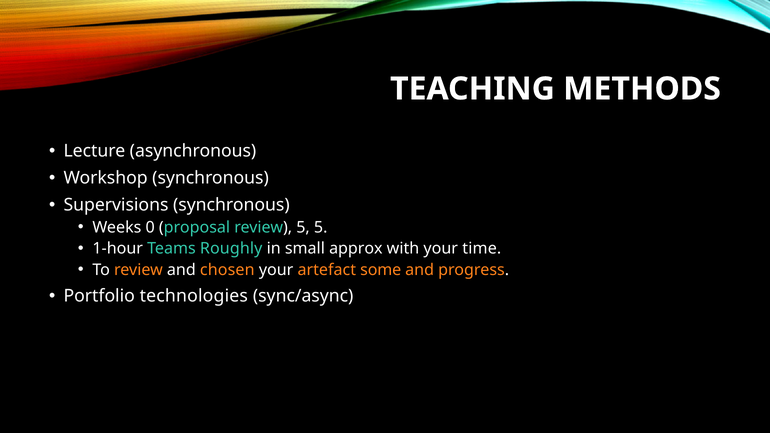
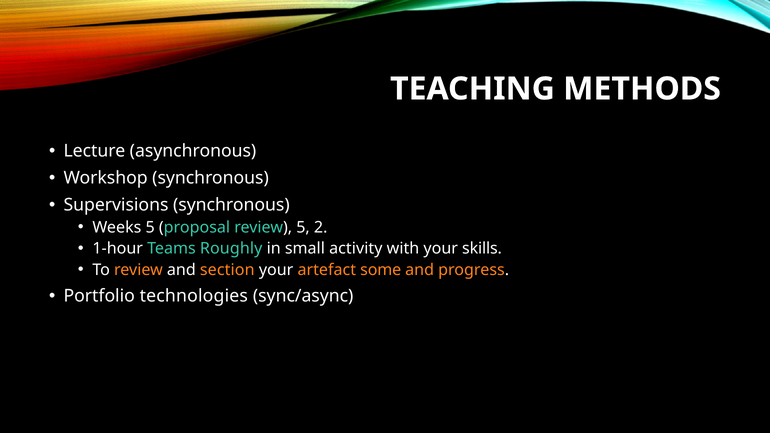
Weeks 0: 0 -> 5
5 5: 5 -> 2
approx: approx -> activity
time: time -> skills
chosen: chosen -> section
